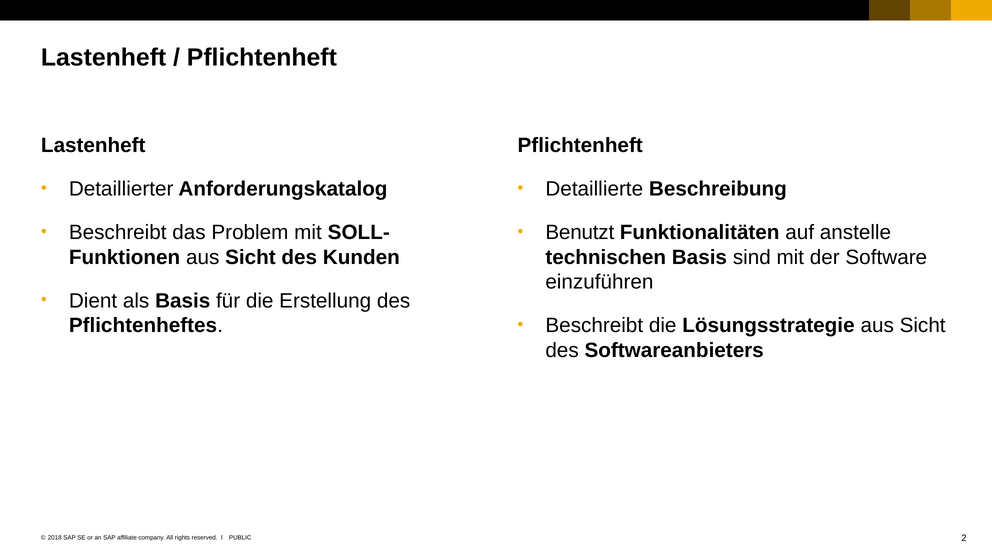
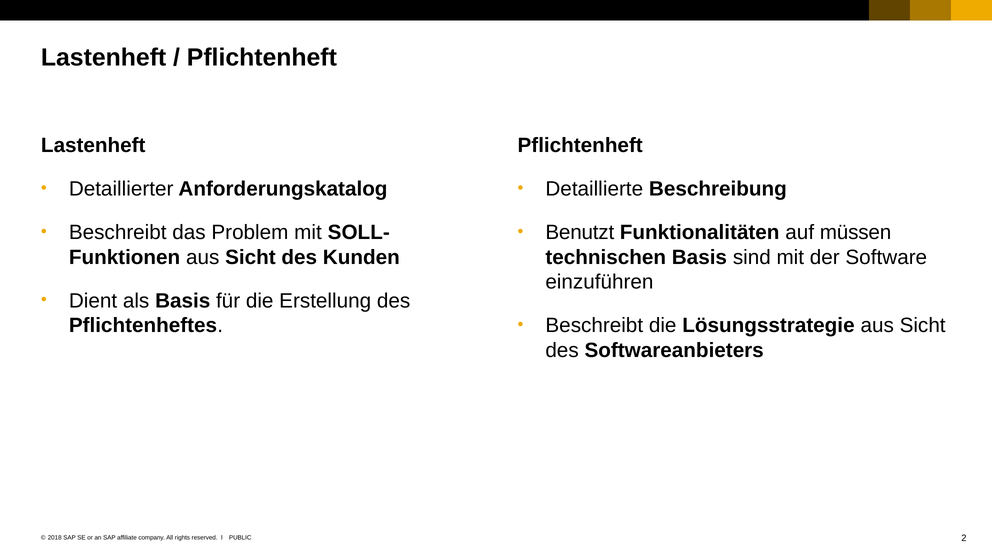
anstelle: anstelle -> müssen
